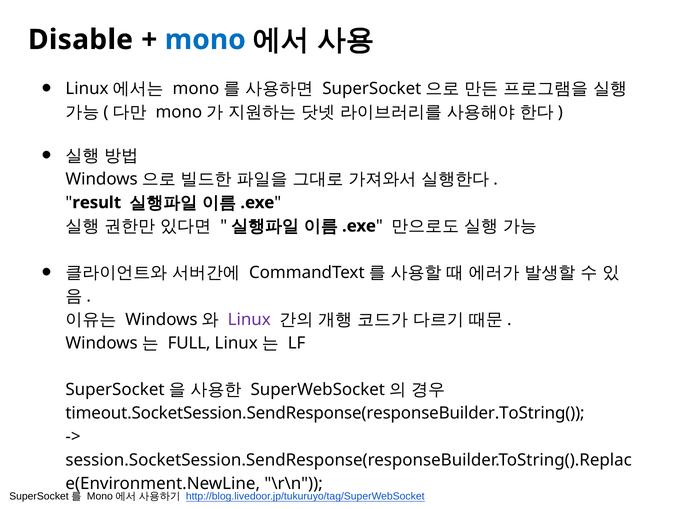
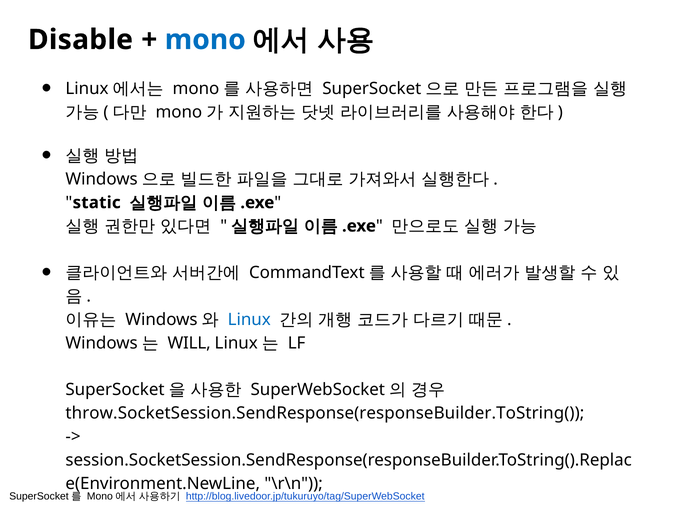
result: result -> static
Linux colour: purple -> blue
FULL: FULL -> WILL
timeout.SocketSession.SendResponse(responseBuilder.ToString(: timeout.SocketSession.SendResponse(responseBuilder.ToString( -> throw.SocketSession.SendResponse(responseBuilder.ToString(
